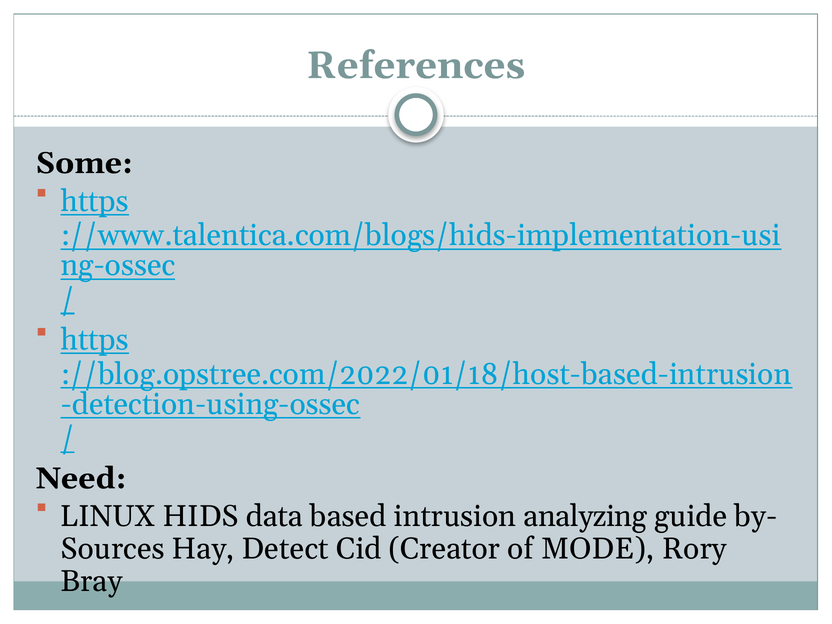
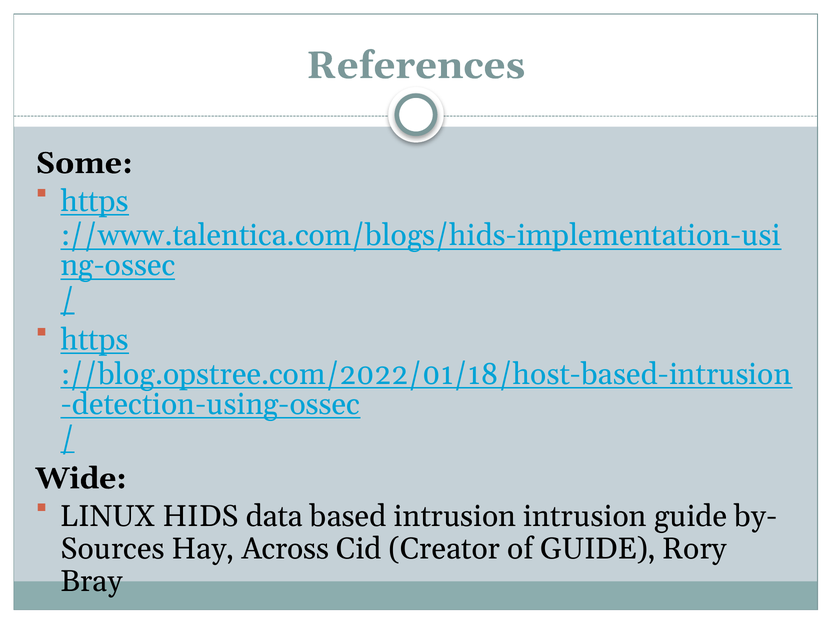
Need: Need -> Wide
intrusion analyzing: analyzing -> intrusion
Detect: Detect -> Across
of MODE: MODE -> GUIDE
